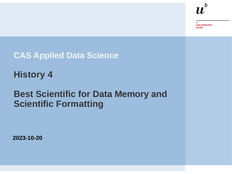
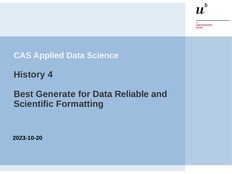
Best Scientific: Scientific -> Generate
Memory: Memory -> Reliable
